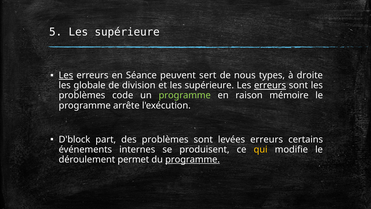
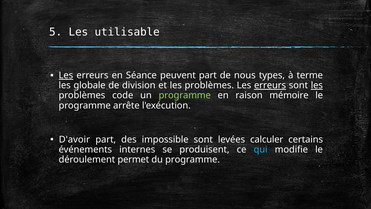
5 Les supérieure: supérieure -> utilisable
peuvent sert: sert -> part
droite: droite -> terme
et les supérieure: supérieure -> problèmes
les at (317, 85) underline: none -> present
D'block: D'block -> D'avoir
des problèmes: problèmes -> impossible
levées erreurs: erreurs -> calculer
qui colour: yellow -> light blue
programme at (193, 159) underline: present -> none
